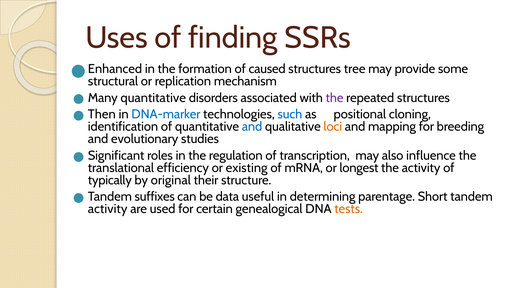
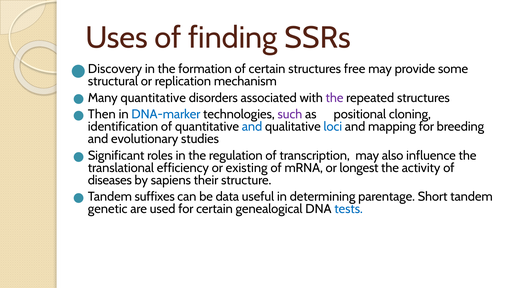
Enhanced: Enhanced -> Discovery
of caused: caused -> certain
tree: tree -> free
such colour: blue -> purple
loci colour: orange -> blue
typically: typically -> diseases
original: original -> sapiens
activity at (108, 209): activity -> genetic
tests colour: orange -> blue
